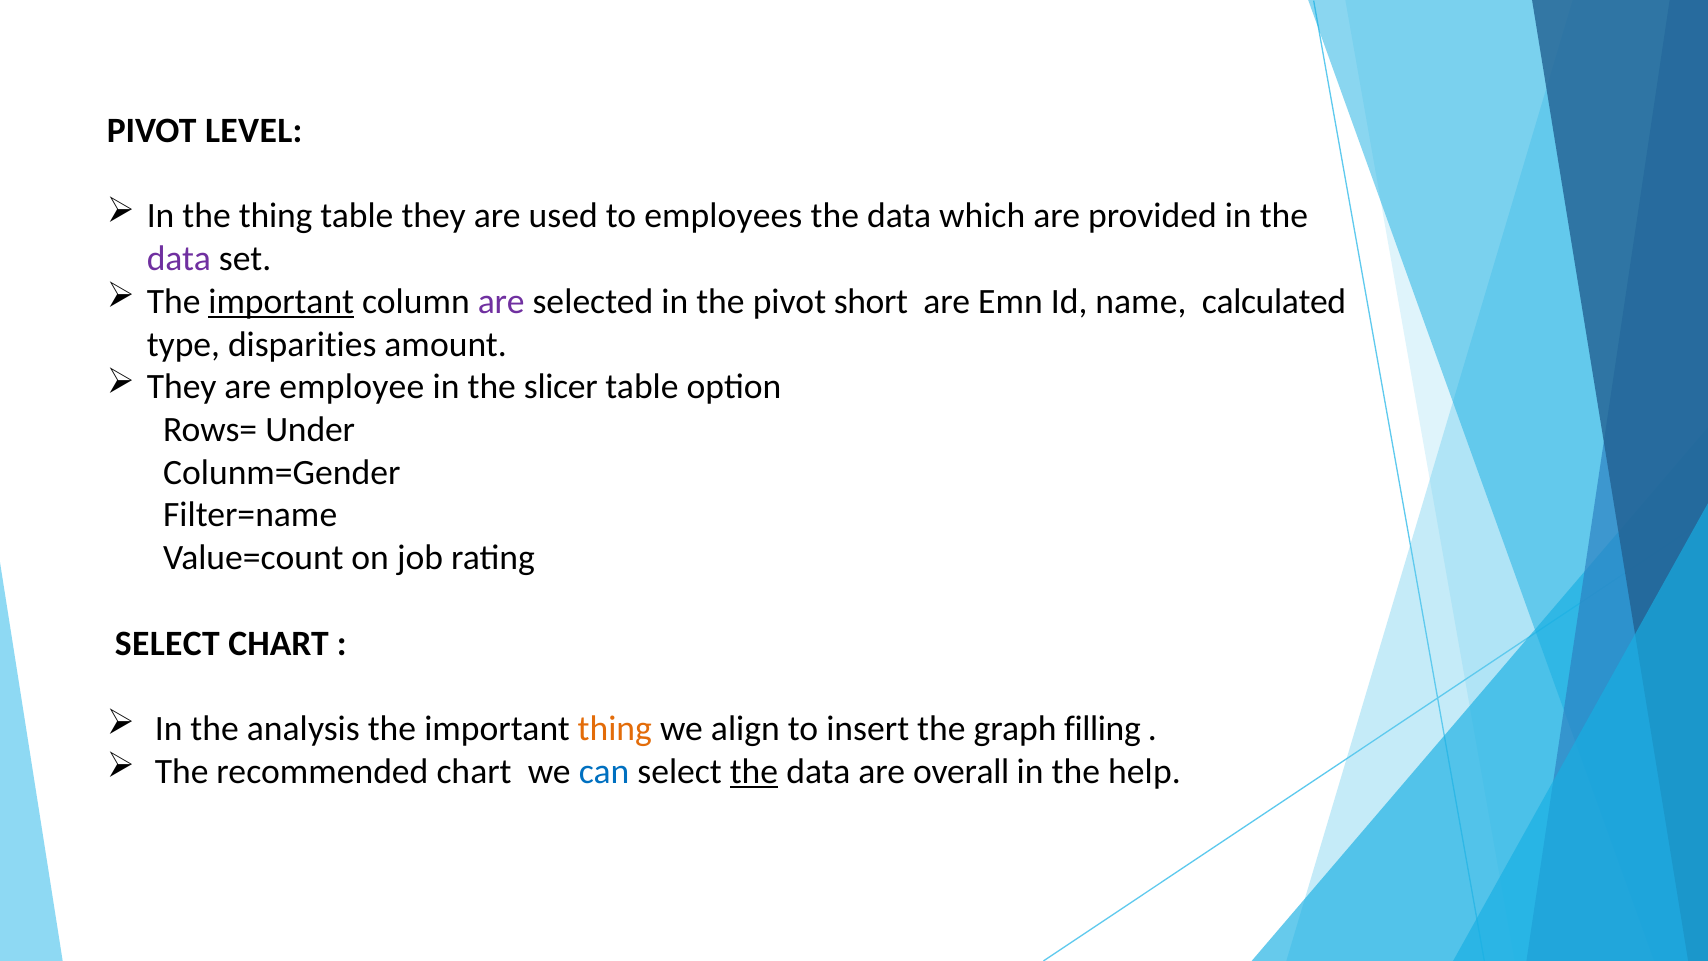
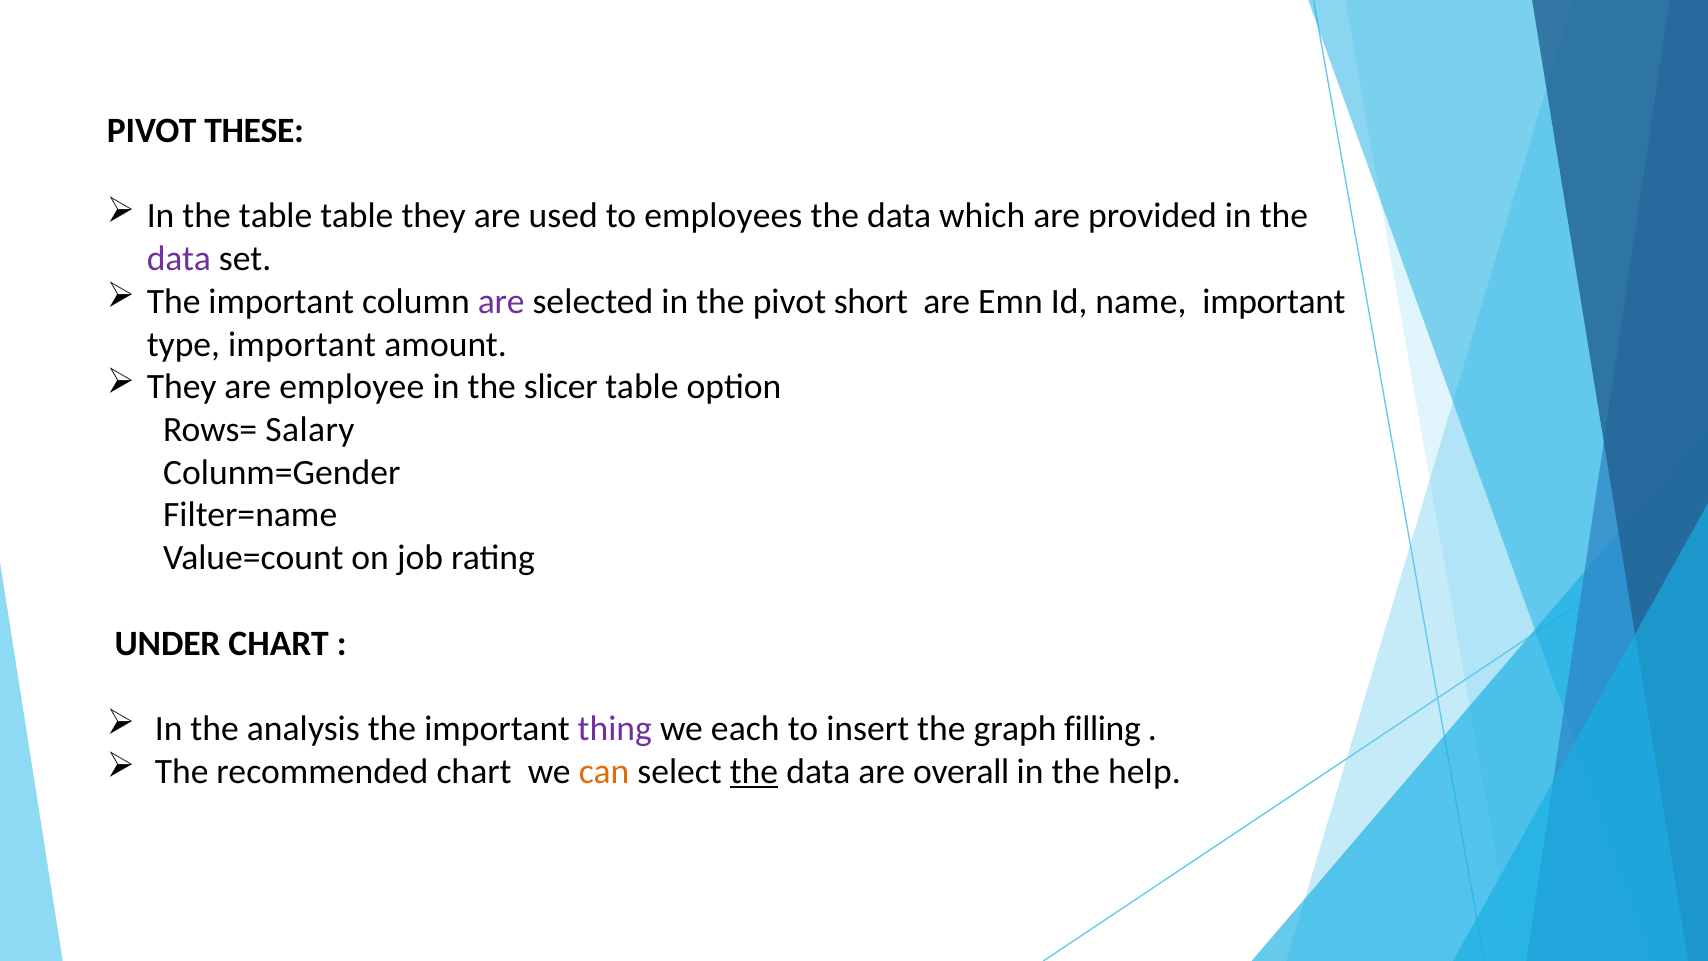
LEVEL: LEVEL -> THESE
the thing: thing -> table
important at (281, 301) underline: present -> none
name calculated: calculated -> important
type disparities: disparities -> important
Under: Under -> Salary
SELECT at (167, 643): SELECT -> UNDER
thing at (615, 729) colour: orange -> purple
align: align -> each
can colour: blue -> orange
